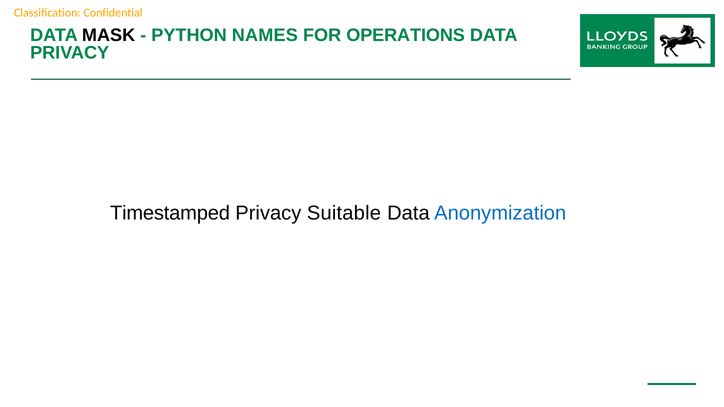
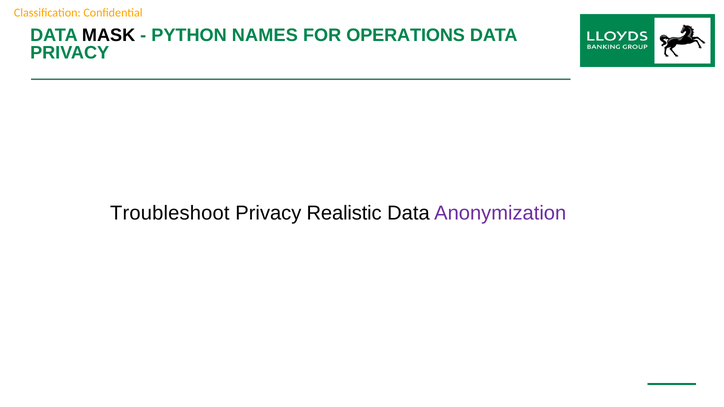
Timestamped: Timestamped -> Troubleshoot
Suitable: Suitable -> Realistic
Anonymization colour: blue -> purple
